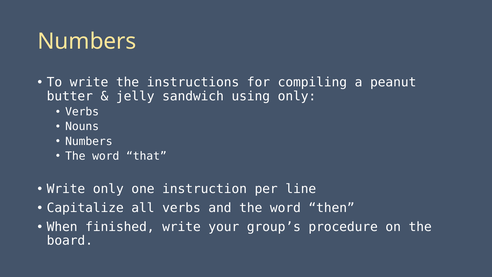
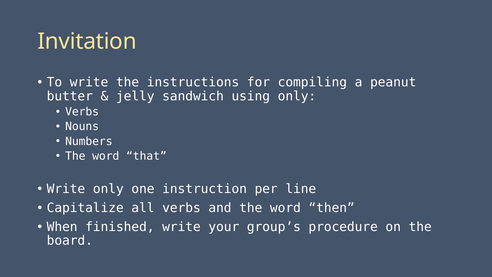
Numbers at (87, 41): Numbers -> Invitation
